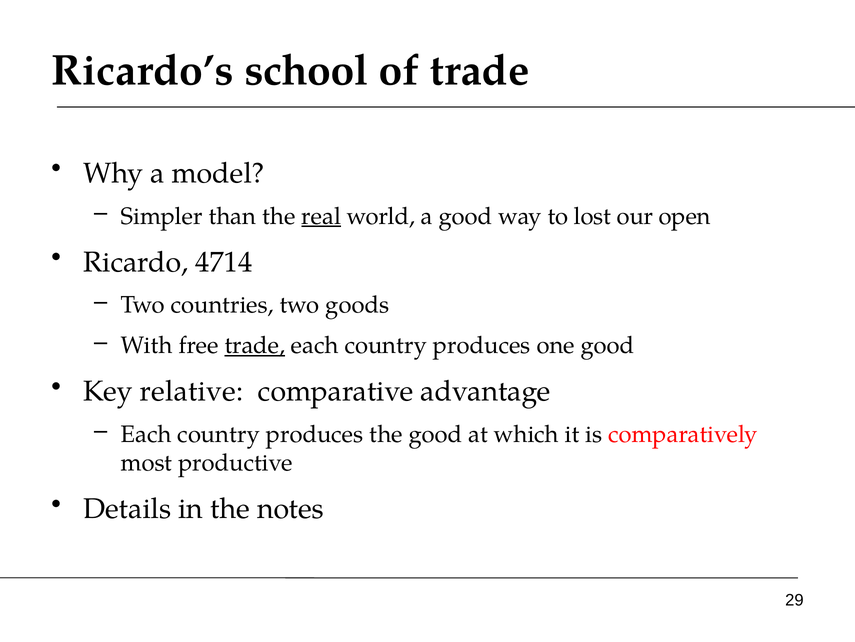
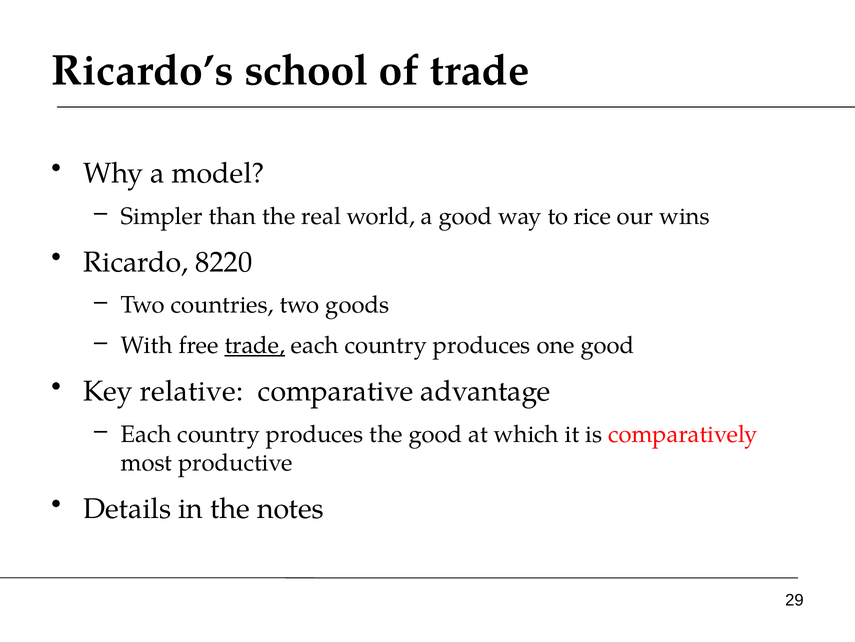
real underline: present -> none
lost: lost -> rice
open: open -> wins
4714: 4714 -> 8220
